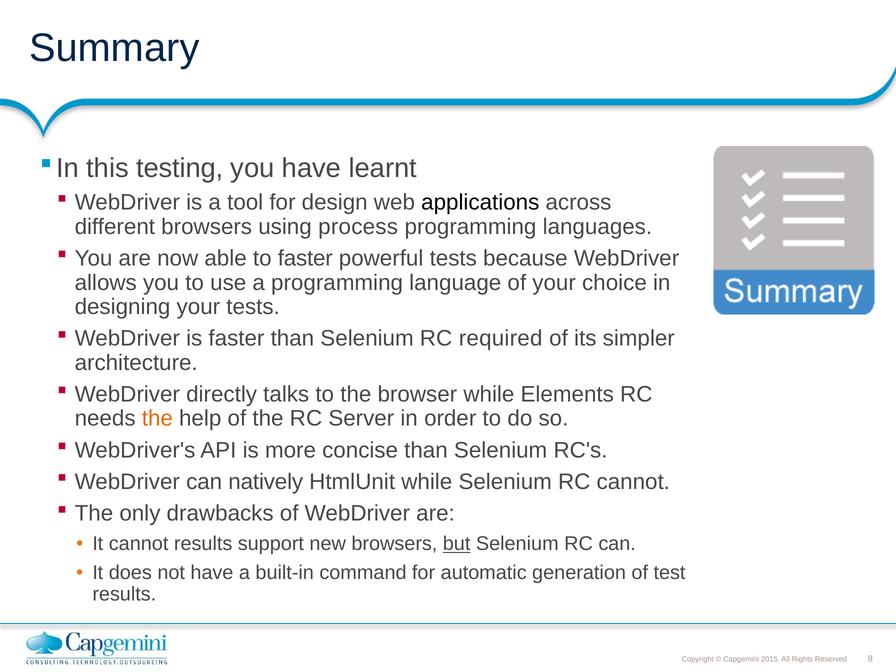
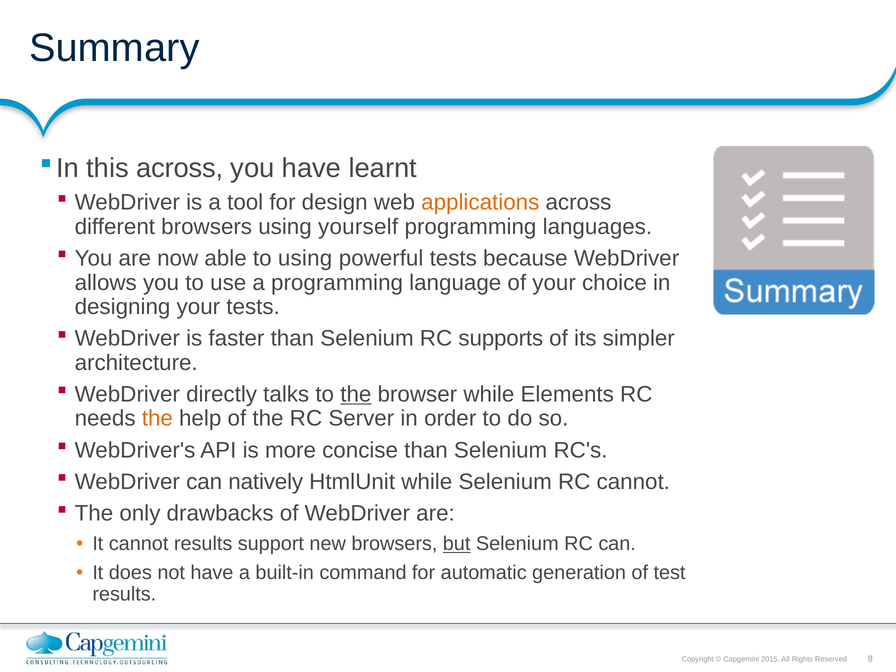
this testing: testing -> across
applications colour: black -> orange
process: process -> yourself
to faster: faster -> using
required: required -> supports
the at (356, 394) underline: none -> present
